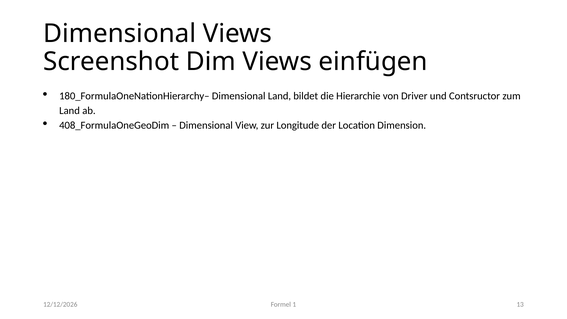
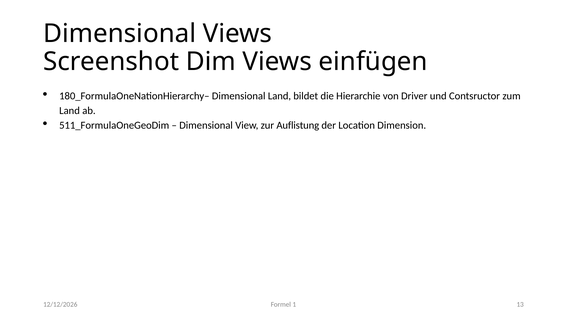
408_FormulaOneGeoDim: 408_FormulaOneGeoDim -> 511_FormulaOneGeoDim
Longitude: Longitude -> Auflistung
